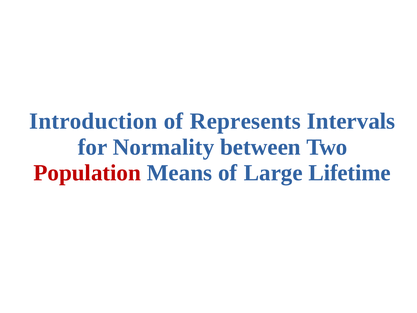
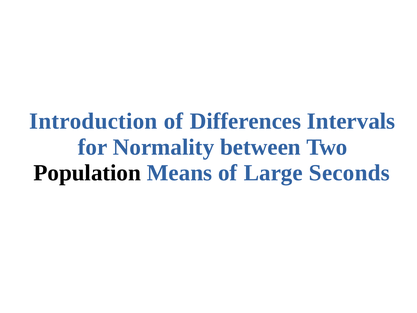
Represents: Represents -> Differences
Population colour: red -> black
Lifetime: Lifetime -> Seconds
